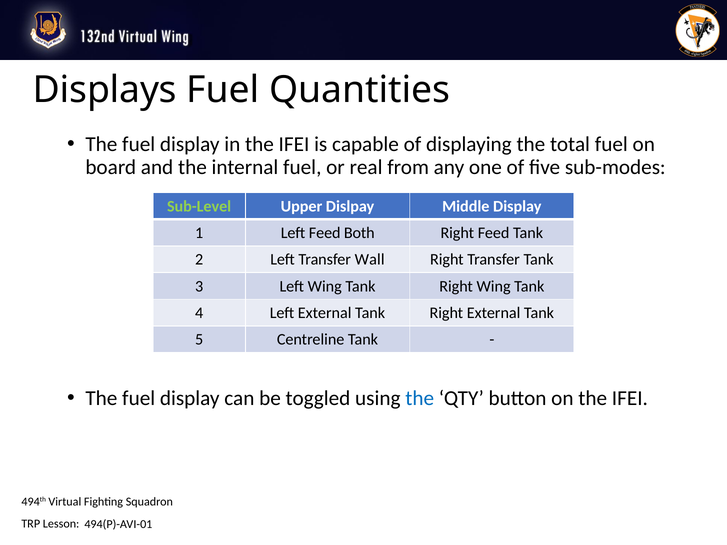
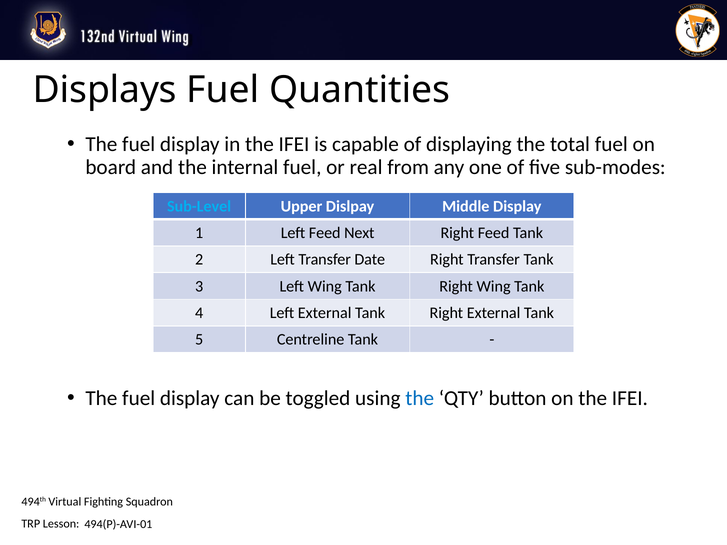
Sub-Level colour: light green -> light blue
Both: Both -> Next
Wall: Wall -> Date
